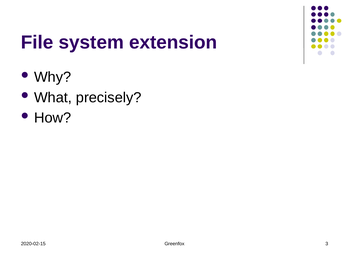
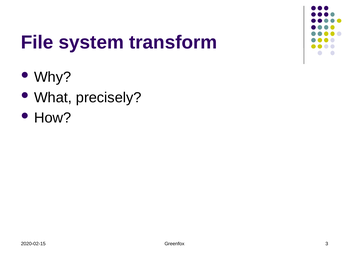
extension: extension -> transform
